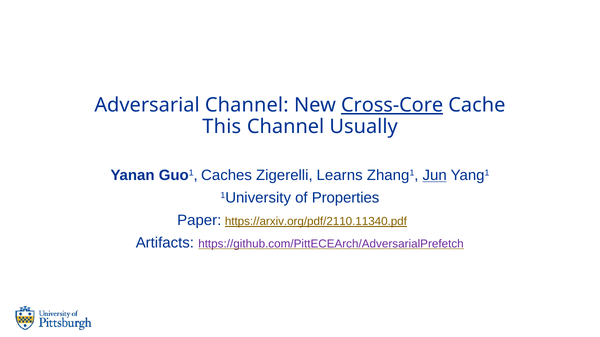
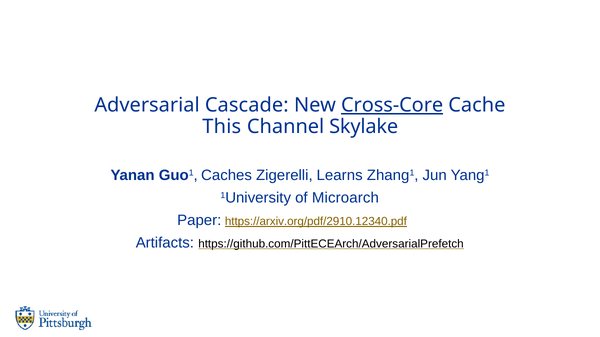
Adversarial Channel: Channel -> Cascade
Usually: Usually -> Skylake
Jun underline: present -> none
Properties: Properties -> Microarch
https://arxiv.org/pdf/2110.11340.pdf: https://arxiv.org/pdf/2110.11340.pdf -> https://arxiv.org/pdf/2910.12340.pdf
https://github.com/PittECEArch/AdversarialPrefetch colour: purple -> black
